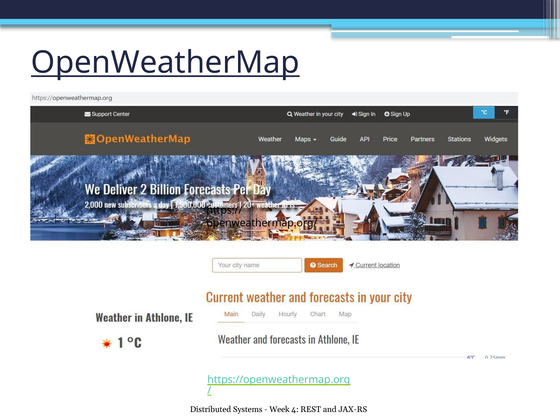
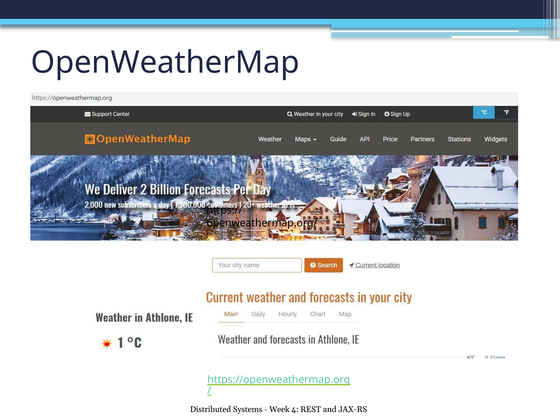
OpenWeatherMap underline: present -> none
